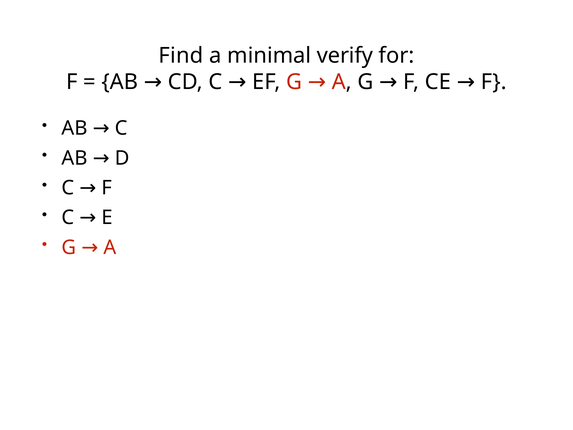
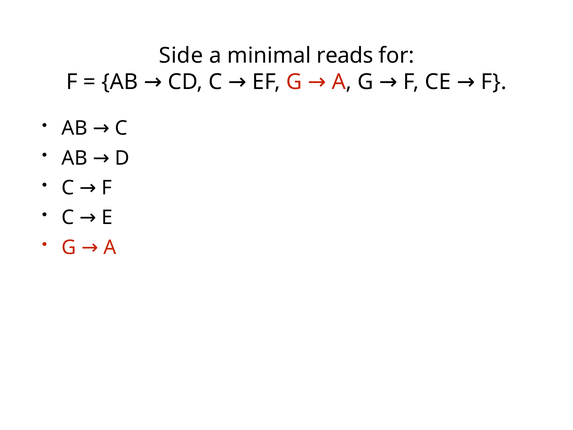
Find: Find -> Side
verify: verify -> reads
